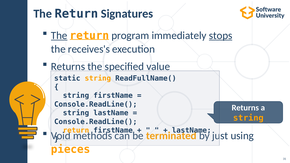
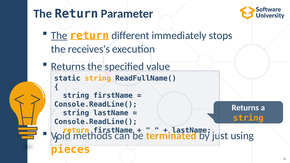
Signatures: Signatures -> Parameter
program: program -> different
stops underline: present -> none
